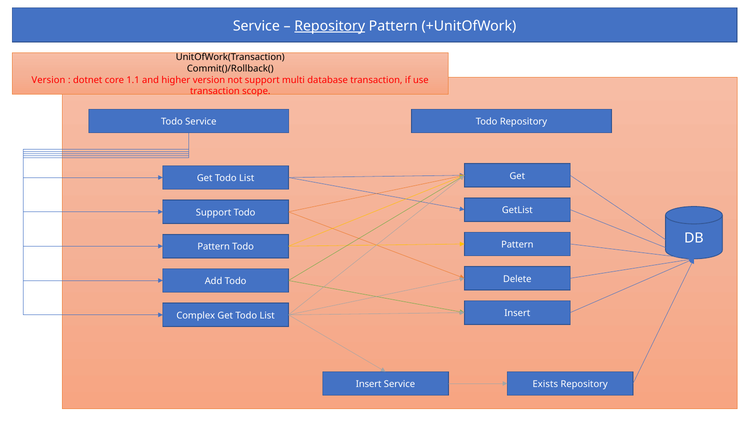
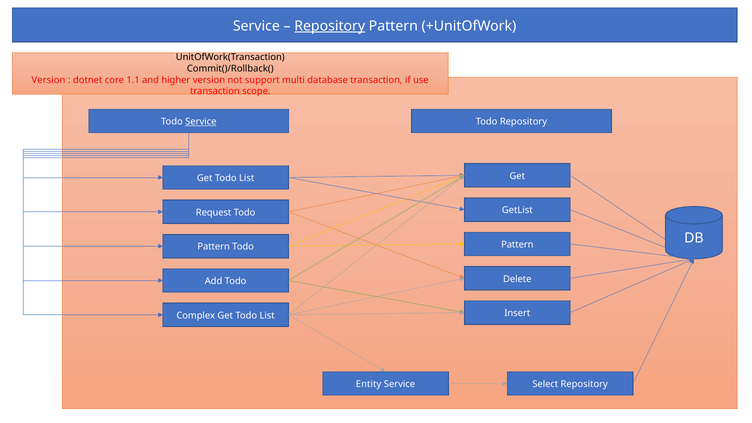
Service at (201, 122) underline: none -> present
Support at (214, 212): Support -> Request
Insert at (369, 384): Insert -> Entity
Exists: Exists -> Select
